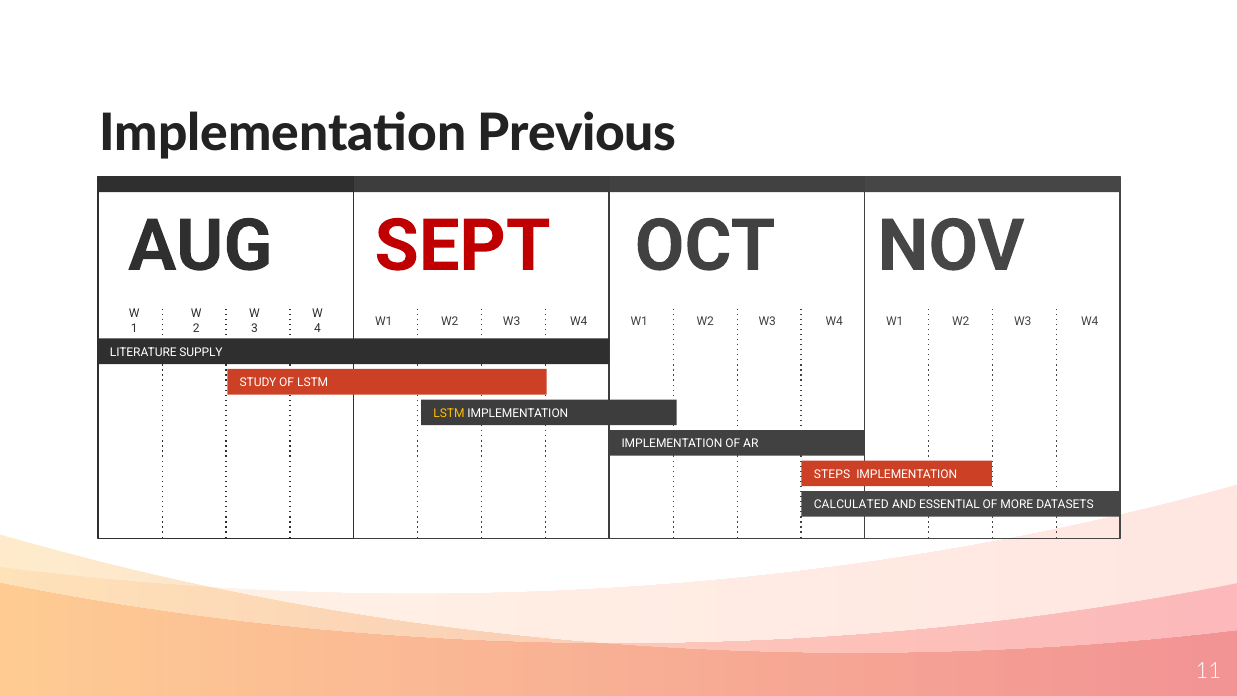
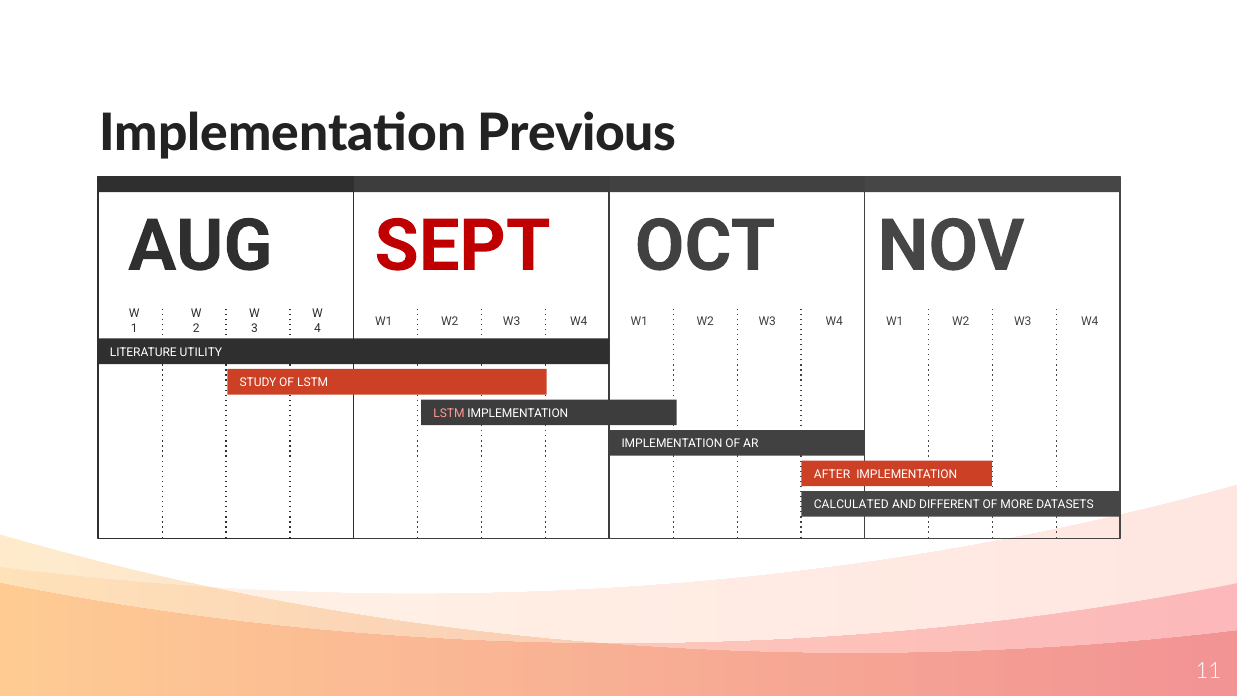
SUPPLY: SUPPLY -> UTILITY
LSTM at (449, 413) colour: yellow -> pink
STEPS: STEPS -> AFTER
ESSENTIAL: ESSENTIAL -> DIFFERENT
